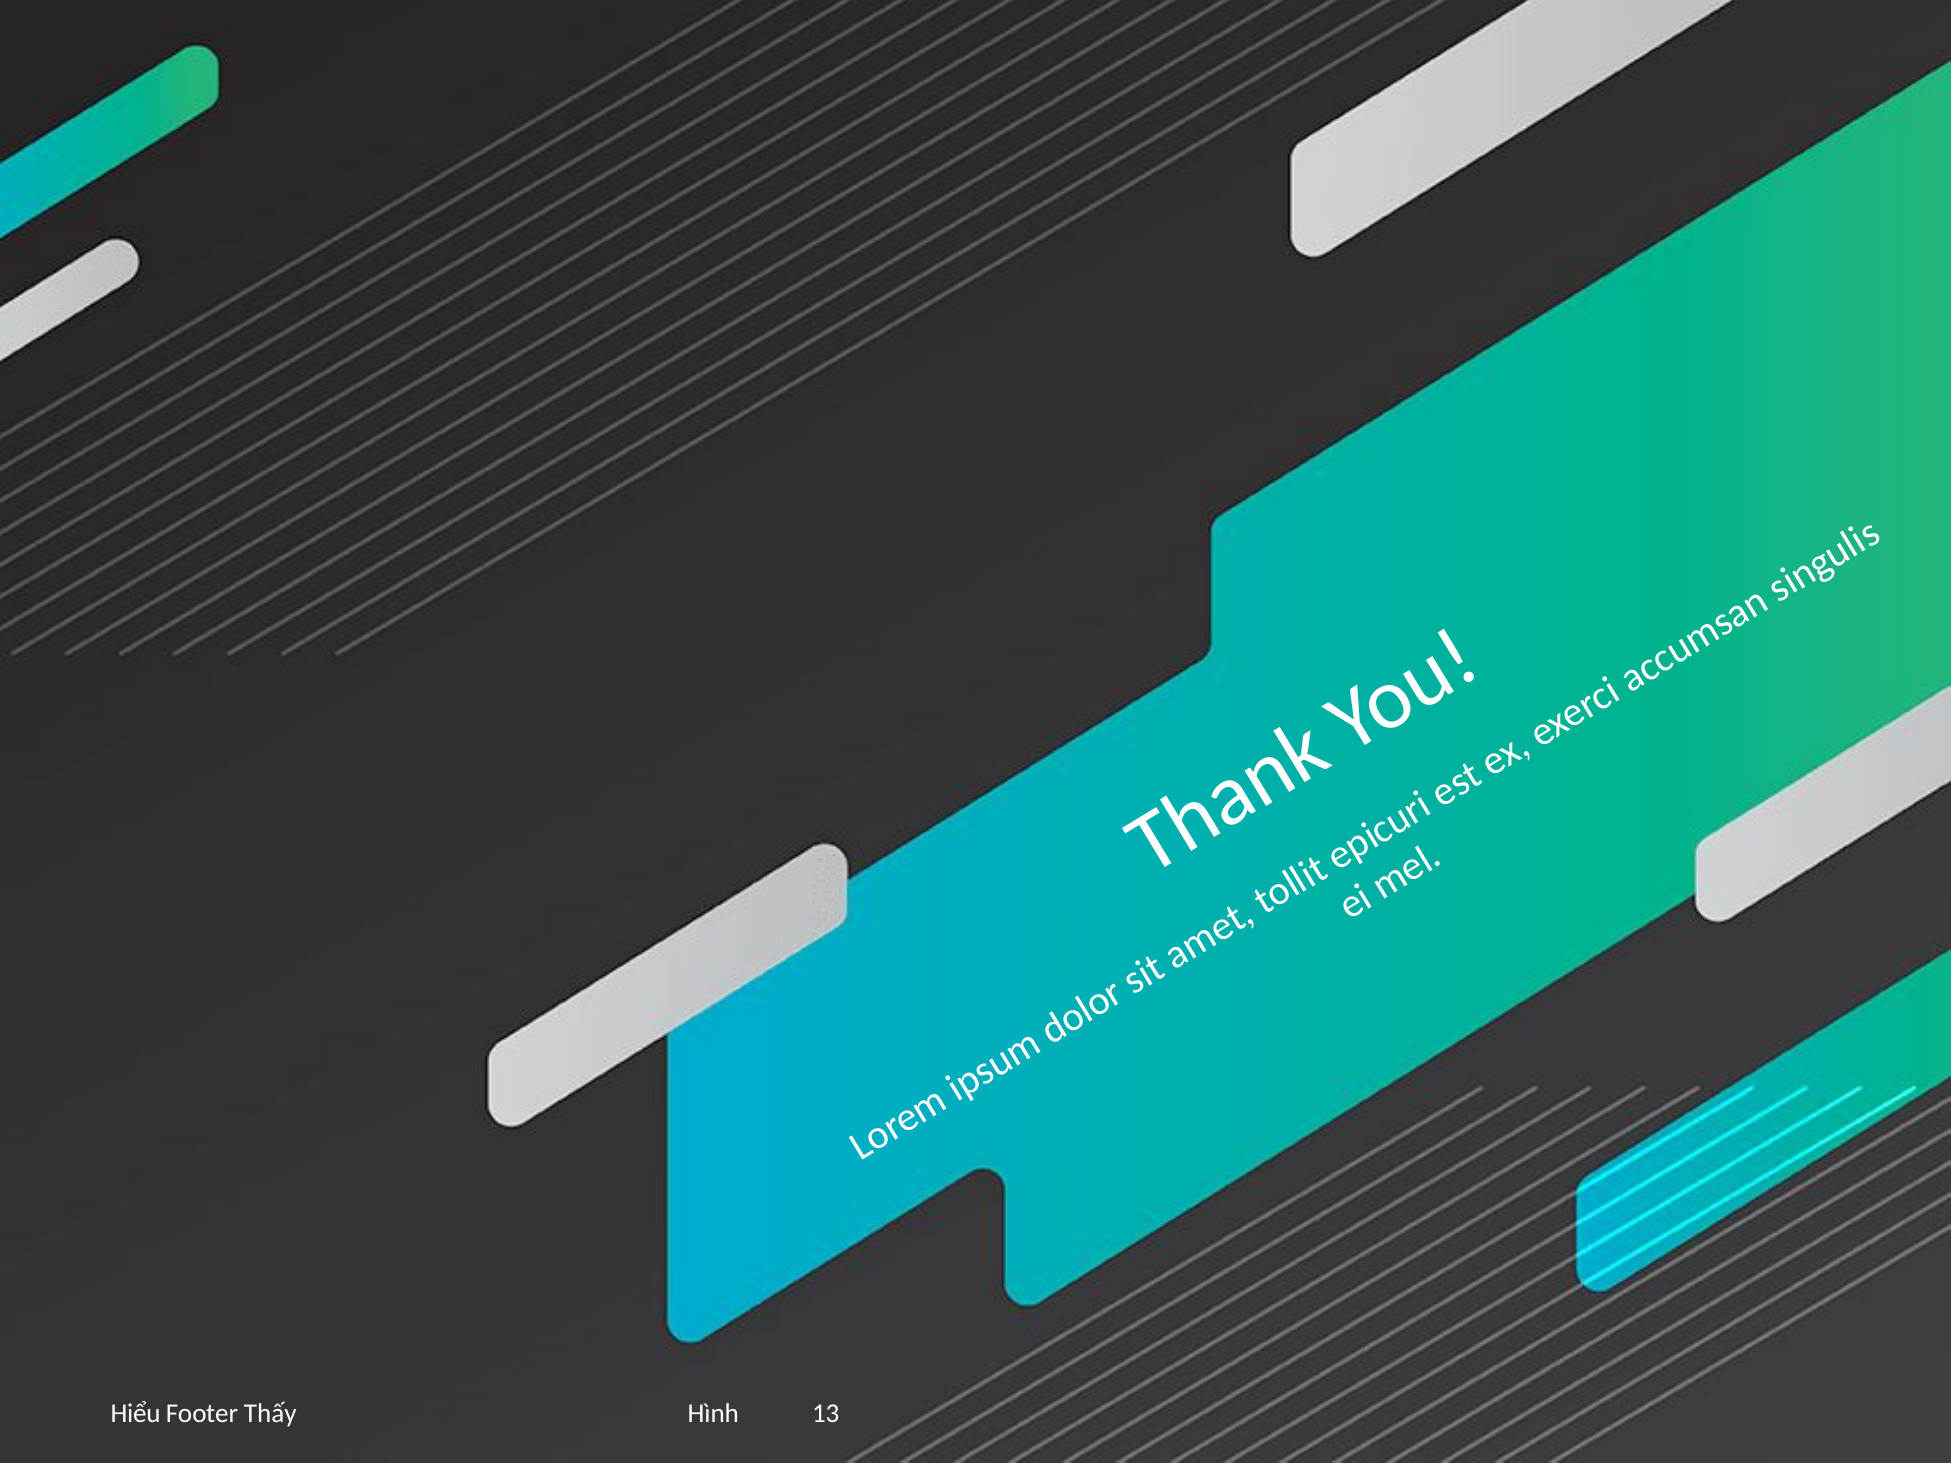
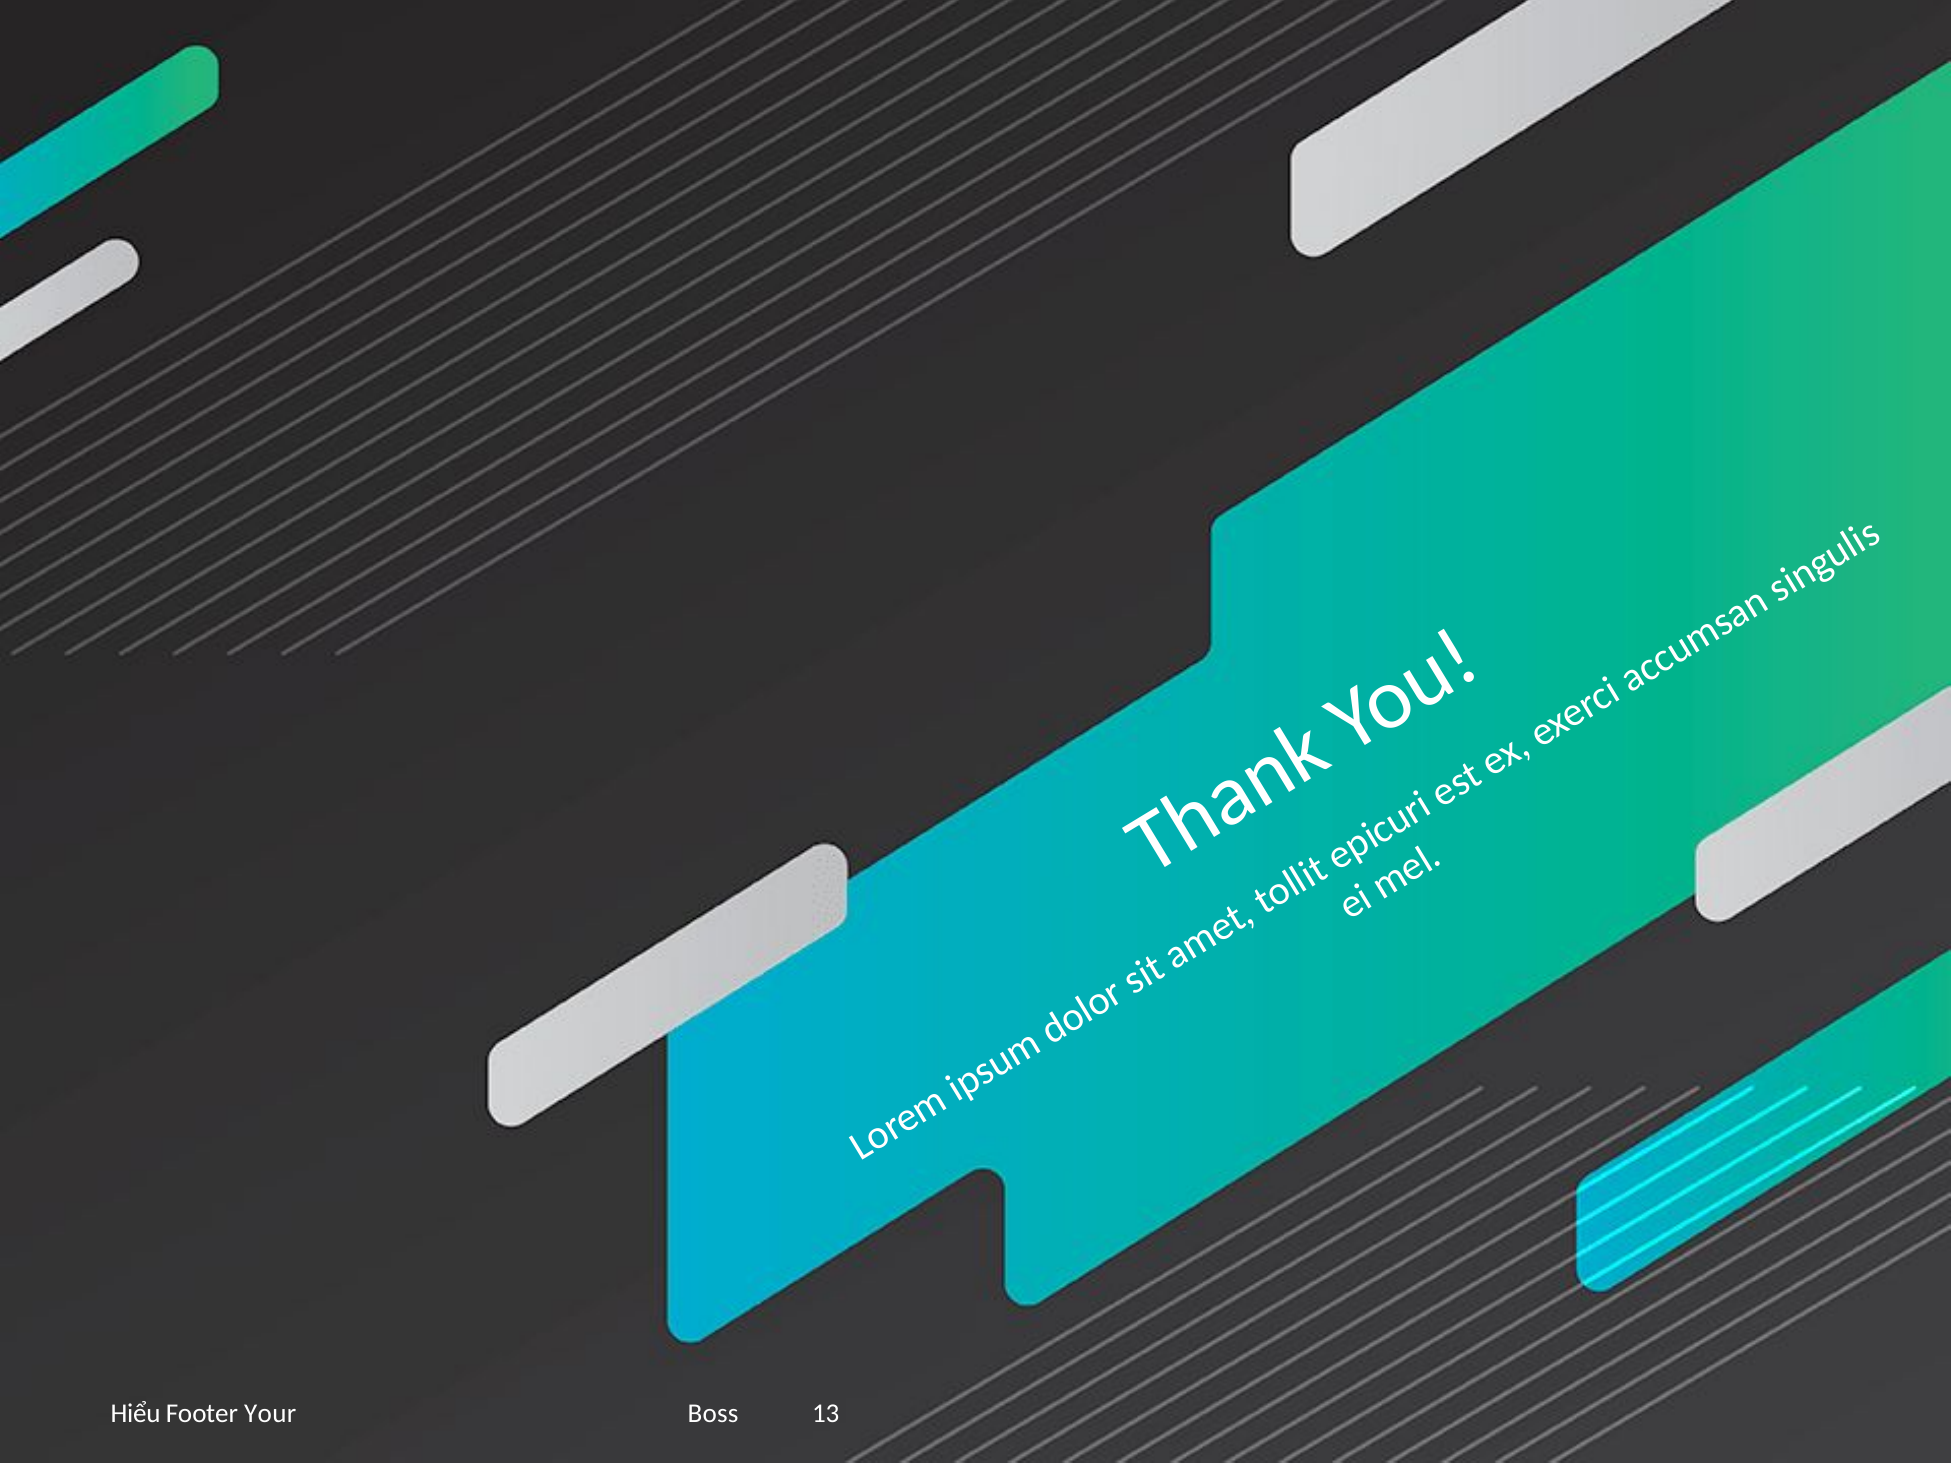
Thấy: Thấy -> Your
Hình: Hình -> Boss
